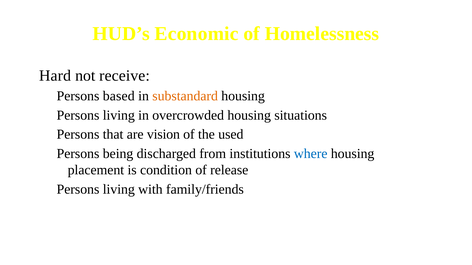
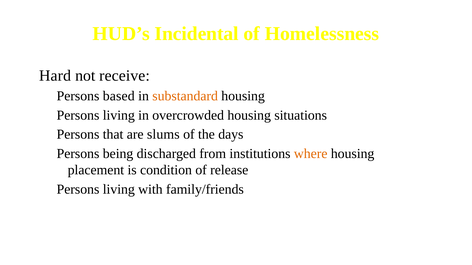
Economic: Economic -> Incidental
vision: vision -> slums
used: used -> days
where colour: blue -> orange
